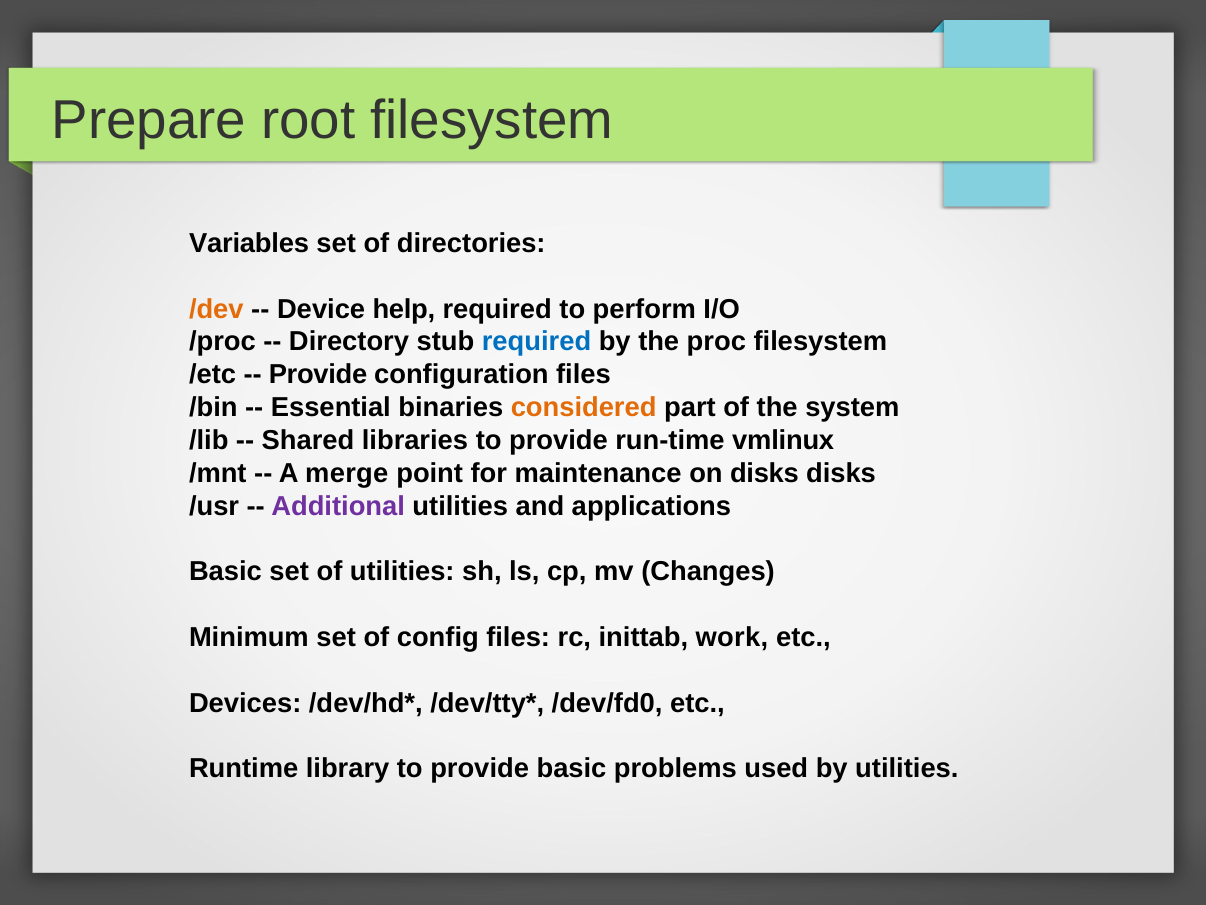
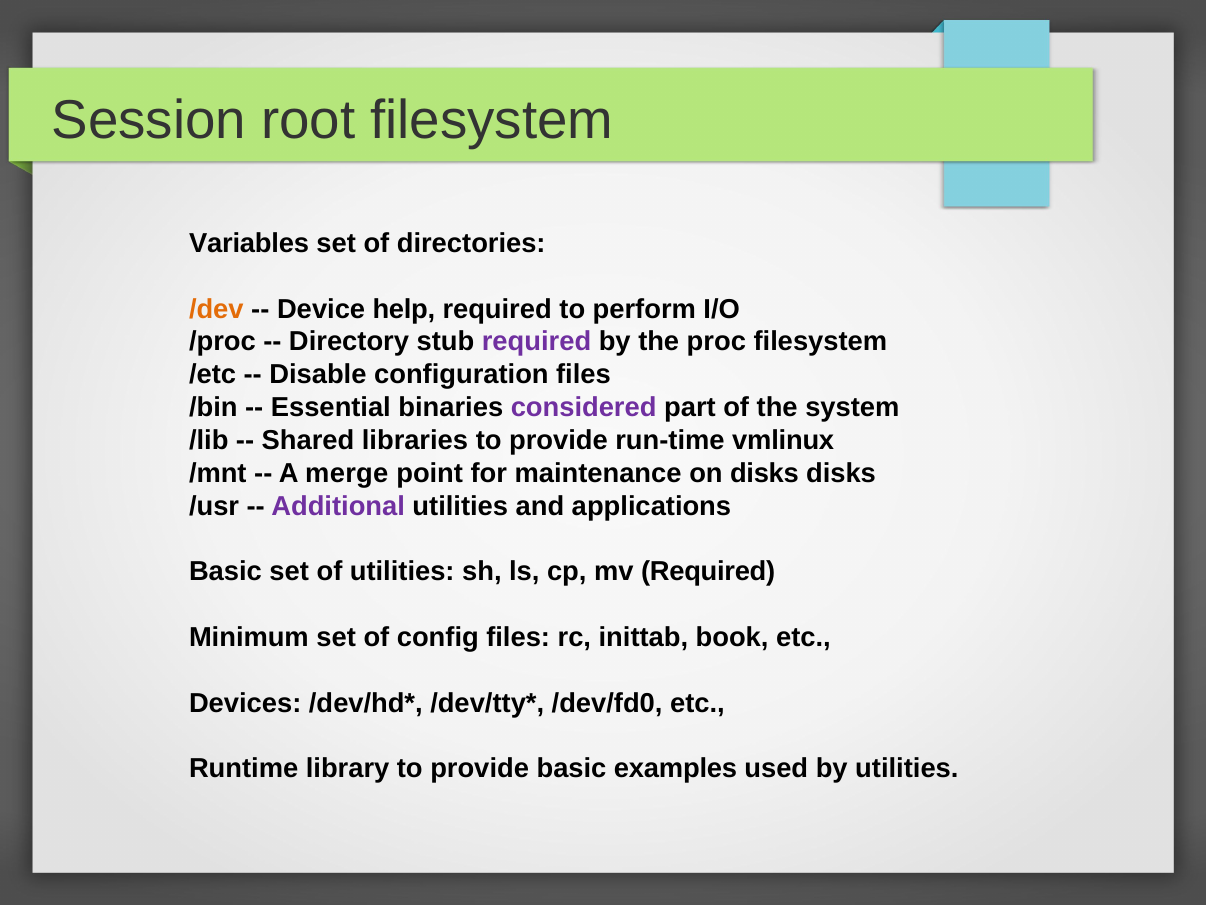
Prepare: Prepare -> Session
required at (537, 342) colour: blue -> purple
Provide at (318, 374): Provide -> Disable
considered colour: orange -> purple
mv Changes: Changes -> Required
work: work -> book
problems: problems -> examples
